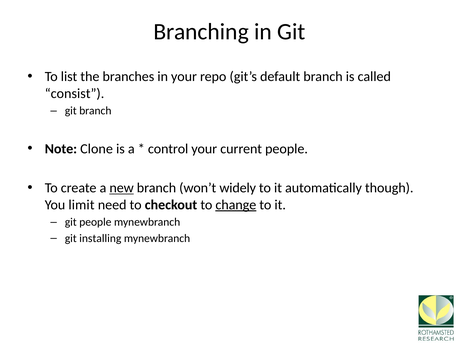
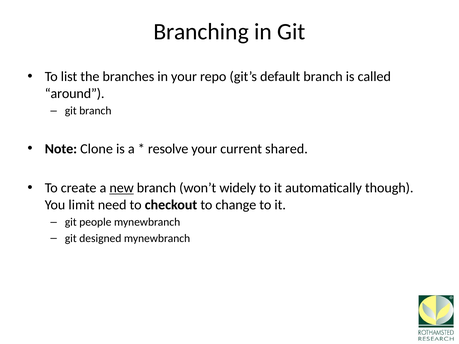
consist: consist -> around
control: control -> resolve
current people: people -> shared
change underline: present -> none
installing: installing -> designed
